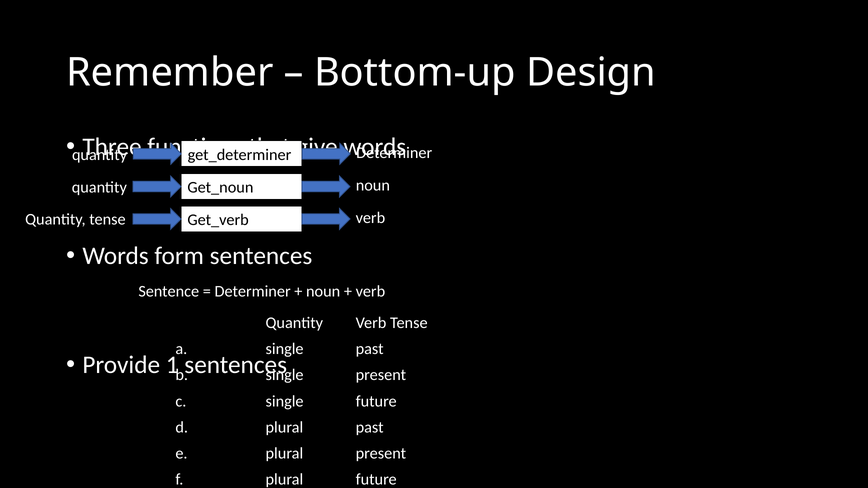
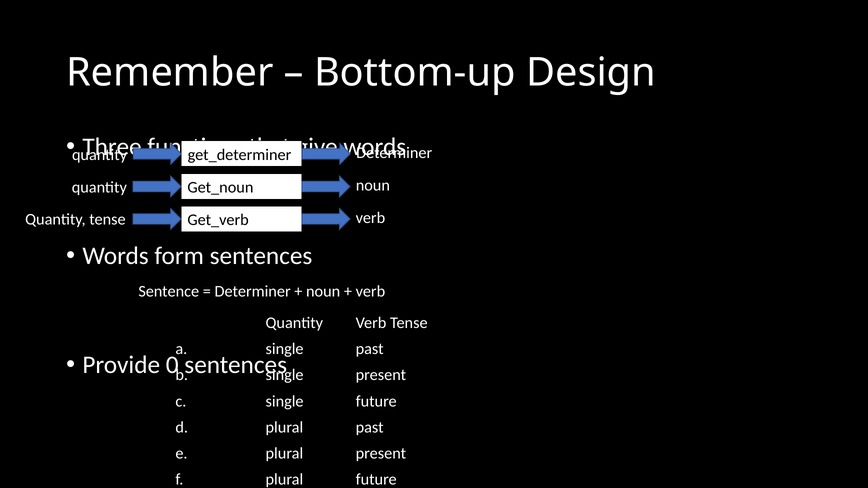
1: 1 -> 0
